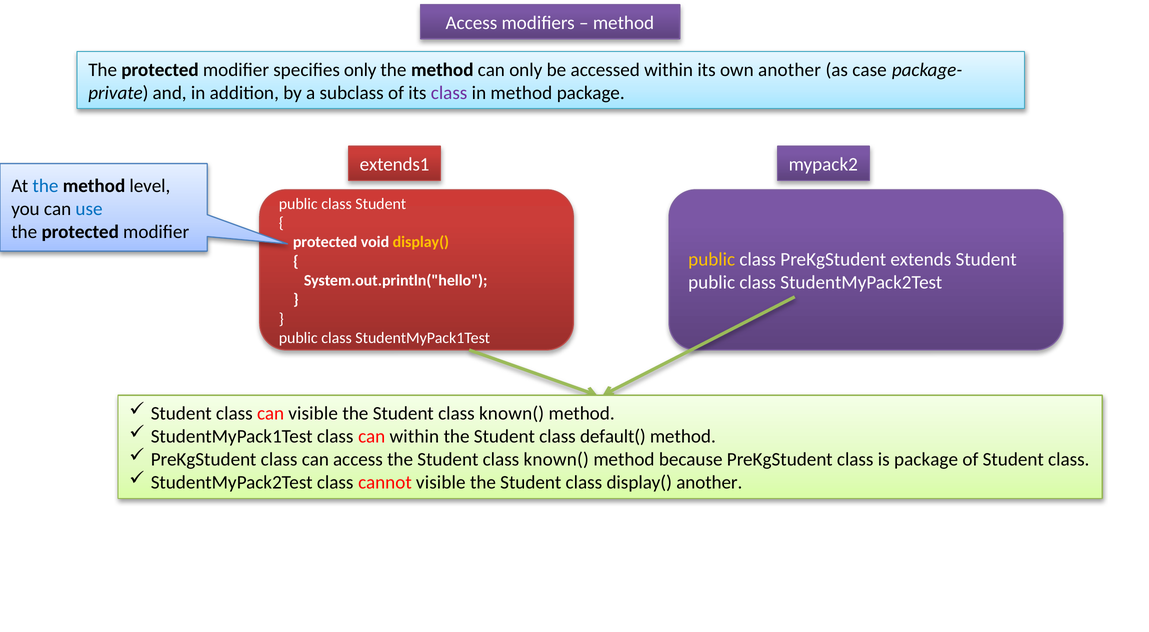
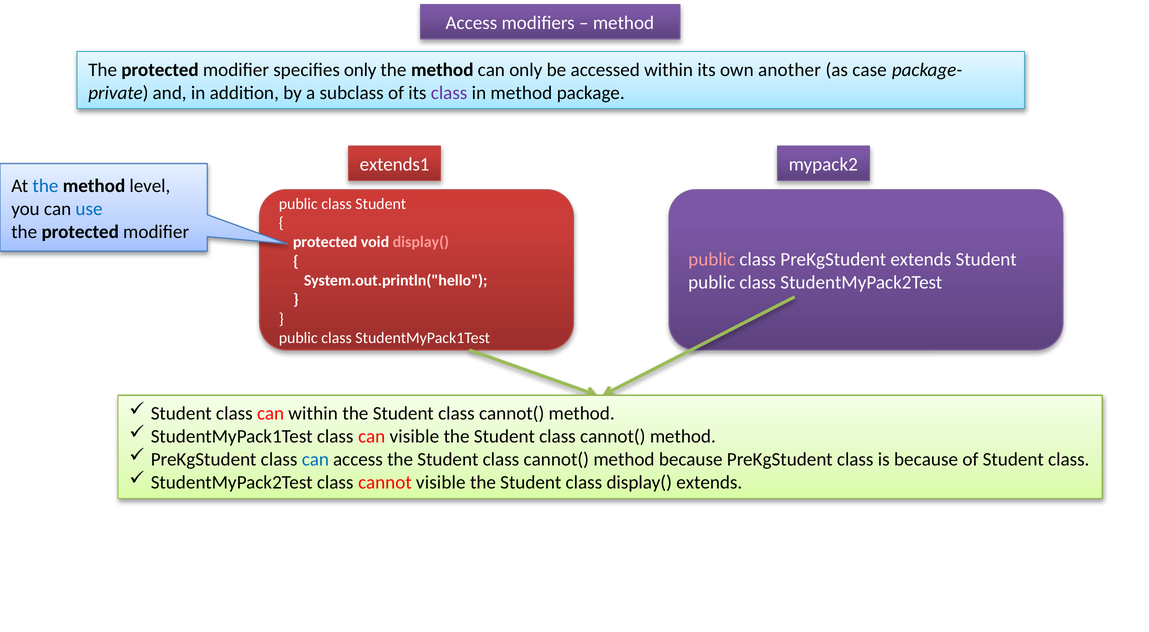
display( at (421, 242) colour: yellow -> pink
public at (712, 260) colour: yellow -> pink
can visible: visible -> within
known( at (512, 414): known( -> cannot(
can within: within -> visible
default( at (613, 437): default( -> cannot(
can at (315, 460) colour: black -> blue
known( at (556, 460): known( -> cannot(
is package: package -> because
display( another: another -> extends
